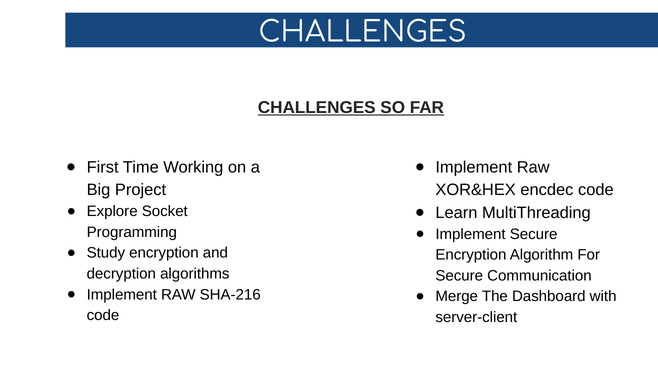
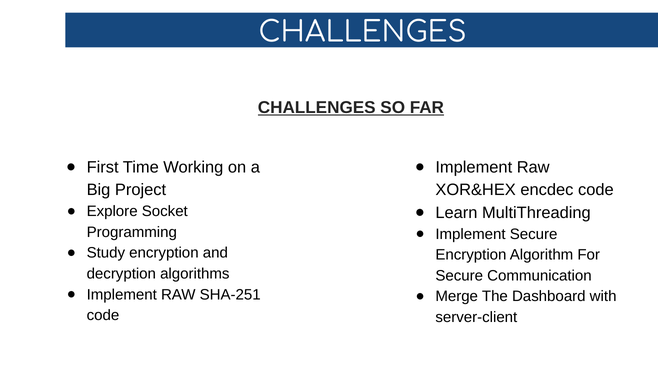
SHA-216: SHA-216 -> SHA-251
